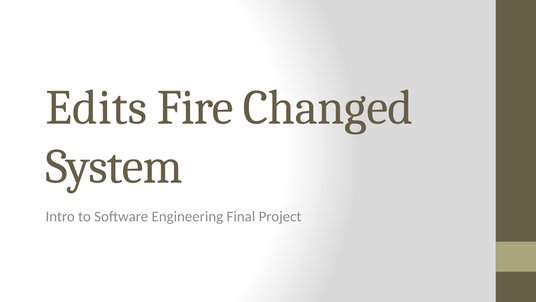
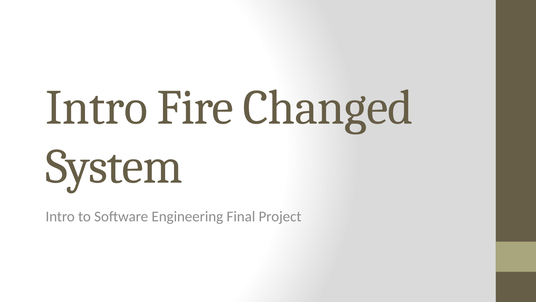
Edits at (96, 107): Edits -> Intro
